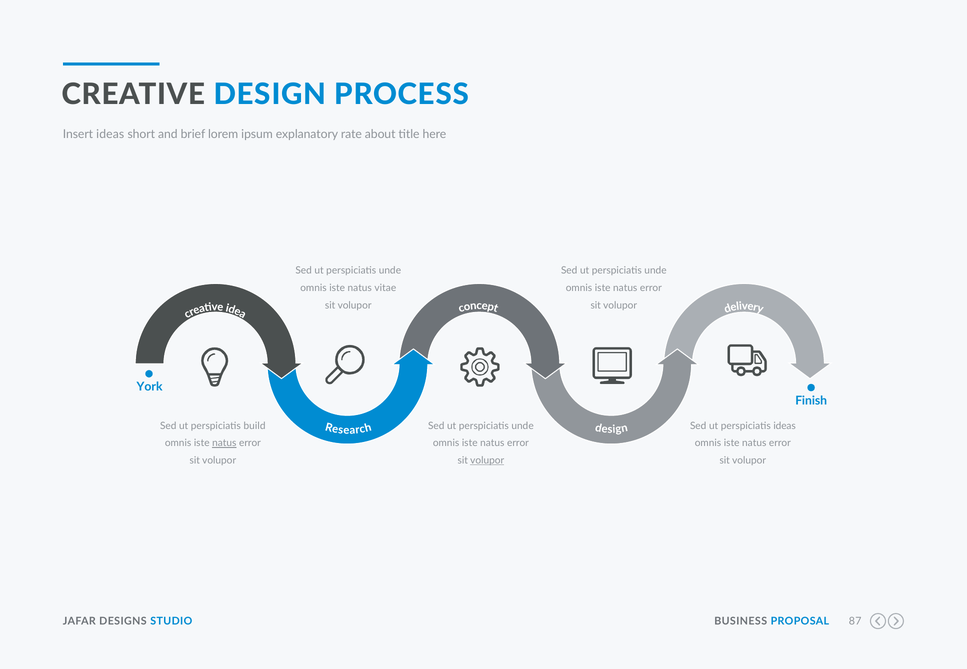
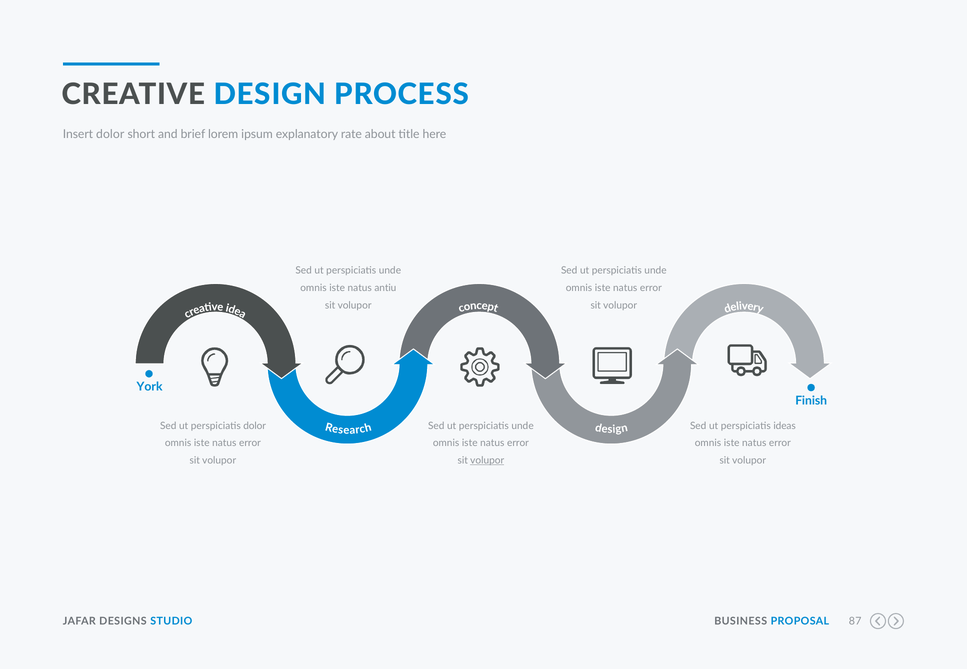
Insert ideas: ideas -> dolor
vitae: vitae -> antiu
perspiciatis build: build -> dolor
natus at (224, 443) underline: present -> none
